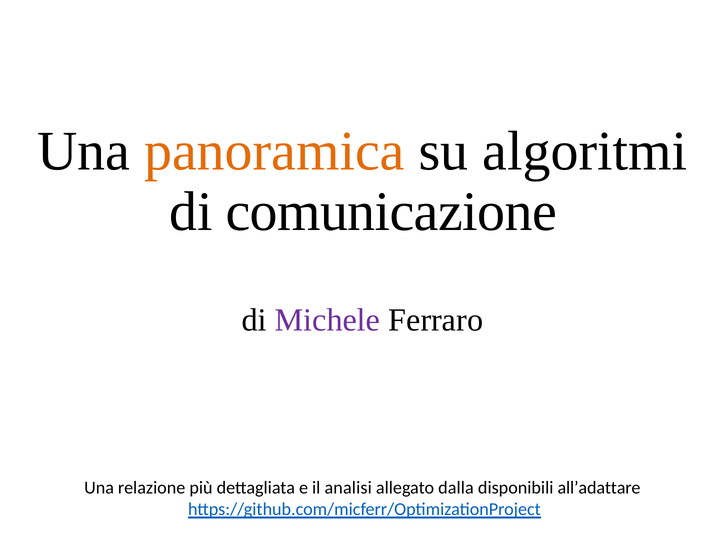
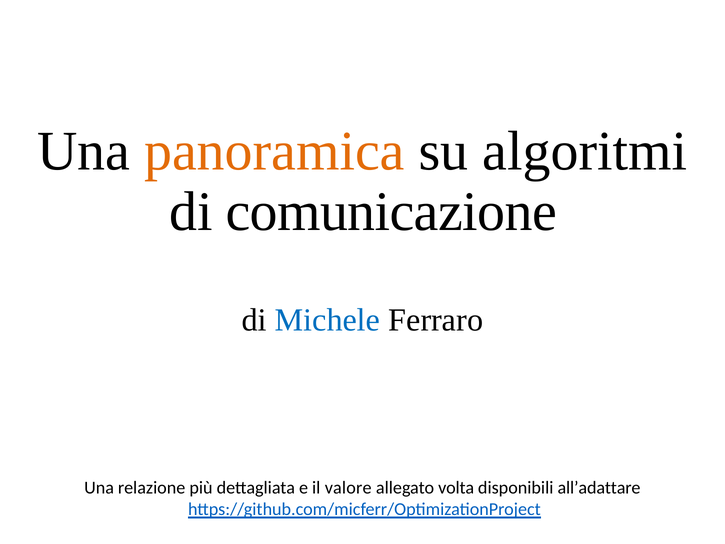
Michele colour: purple -> blue
analisi: analisi -> valore
dalla: dalla -> volta
